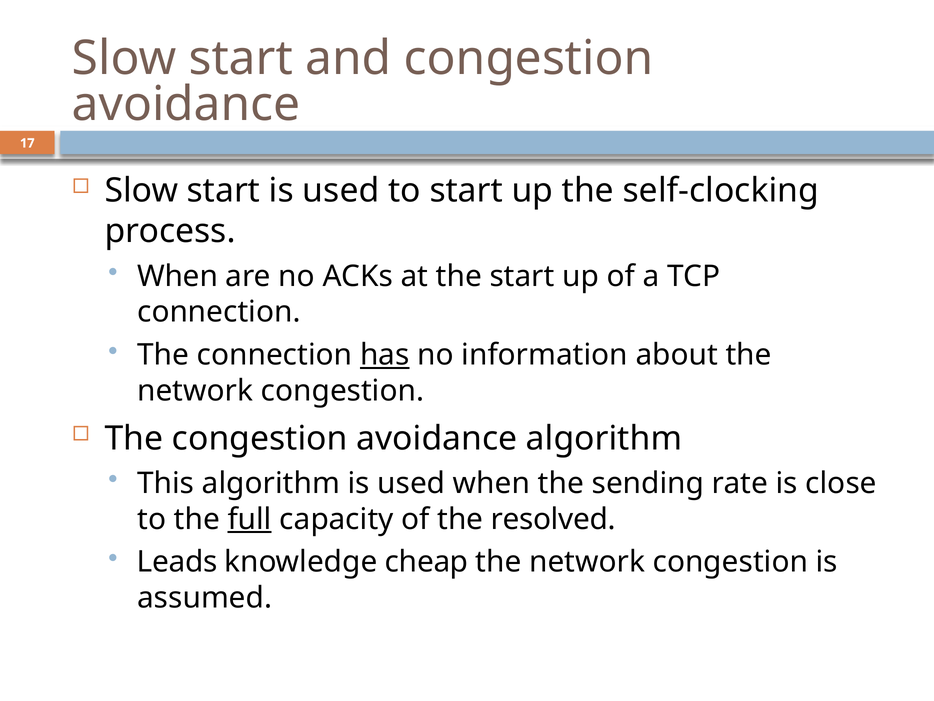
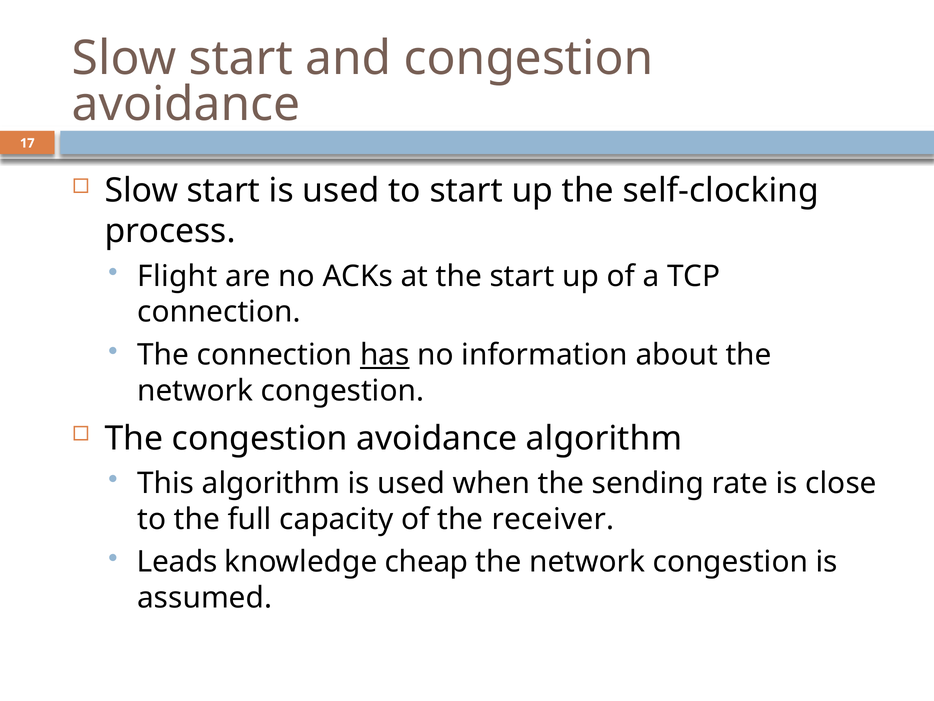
When at (178, 276): When -> Flight
full underline: present -> none
resolved: resolved -> receiver
